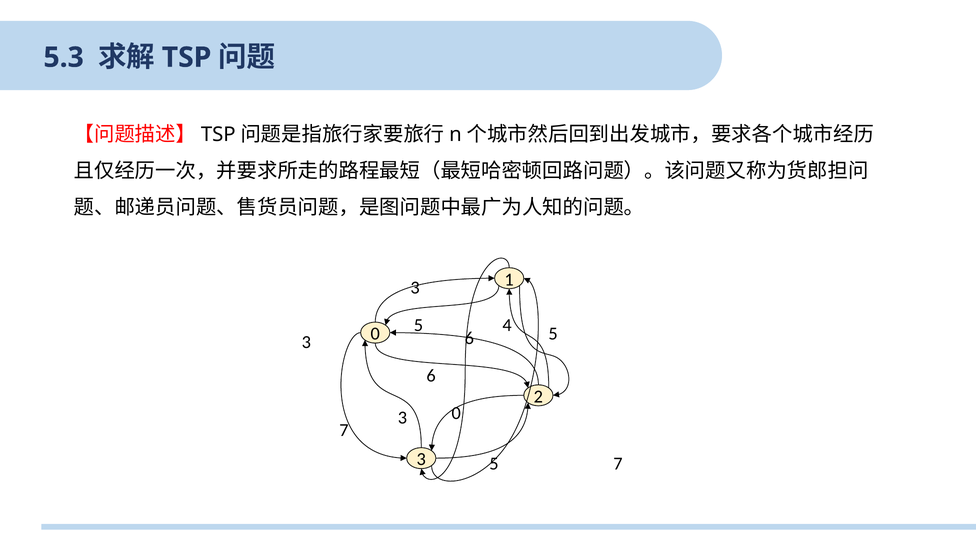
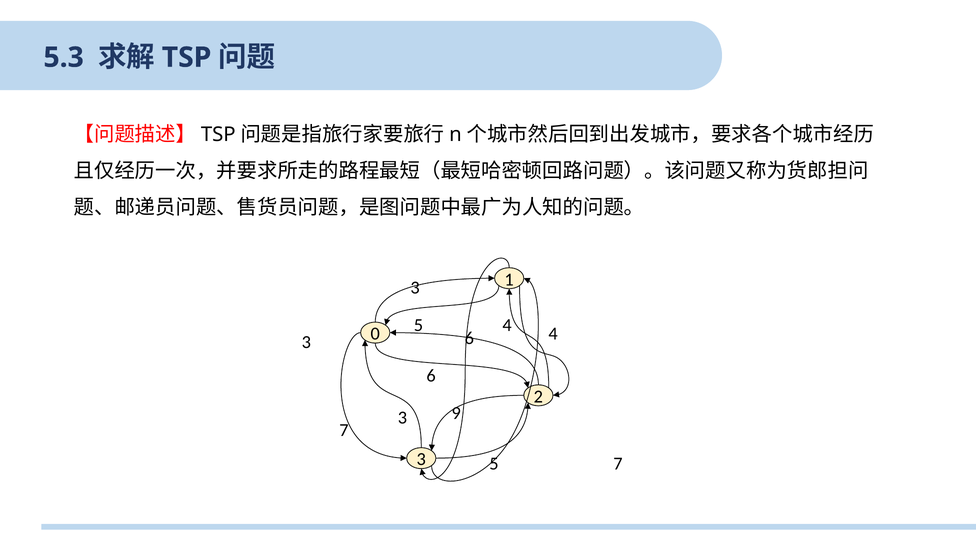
5 at (553, 334): 5 -> 4
3 0: 0 -> 9
